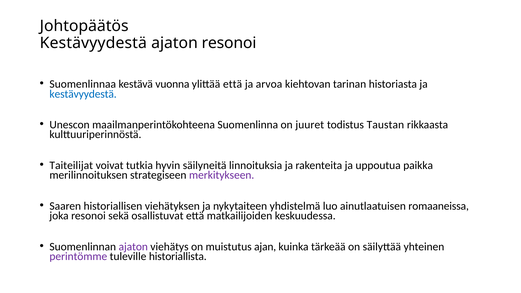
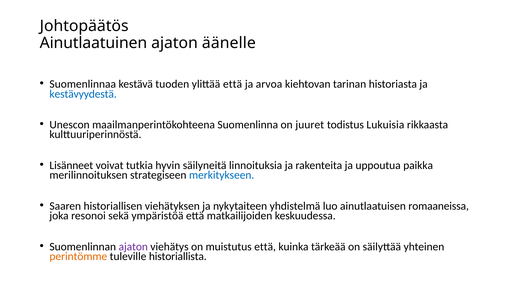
Kestävyydestä at (93, 43): Kestävyydestä -> Ainutlaatuinen
ajaton resonoi: resonoi -> äänelle
vuonna: vuonna -> tuoden
Taustan: Taustan -> Lukuisia
Taiteilijat: Taiteilijat -> Lisänneet
merkitykseen colour: purple -> blue
osallistuvat: osallistuvat -> ympäristöä
muistutus ajan: ajan -> että
perintömme colour: purple -> orange
